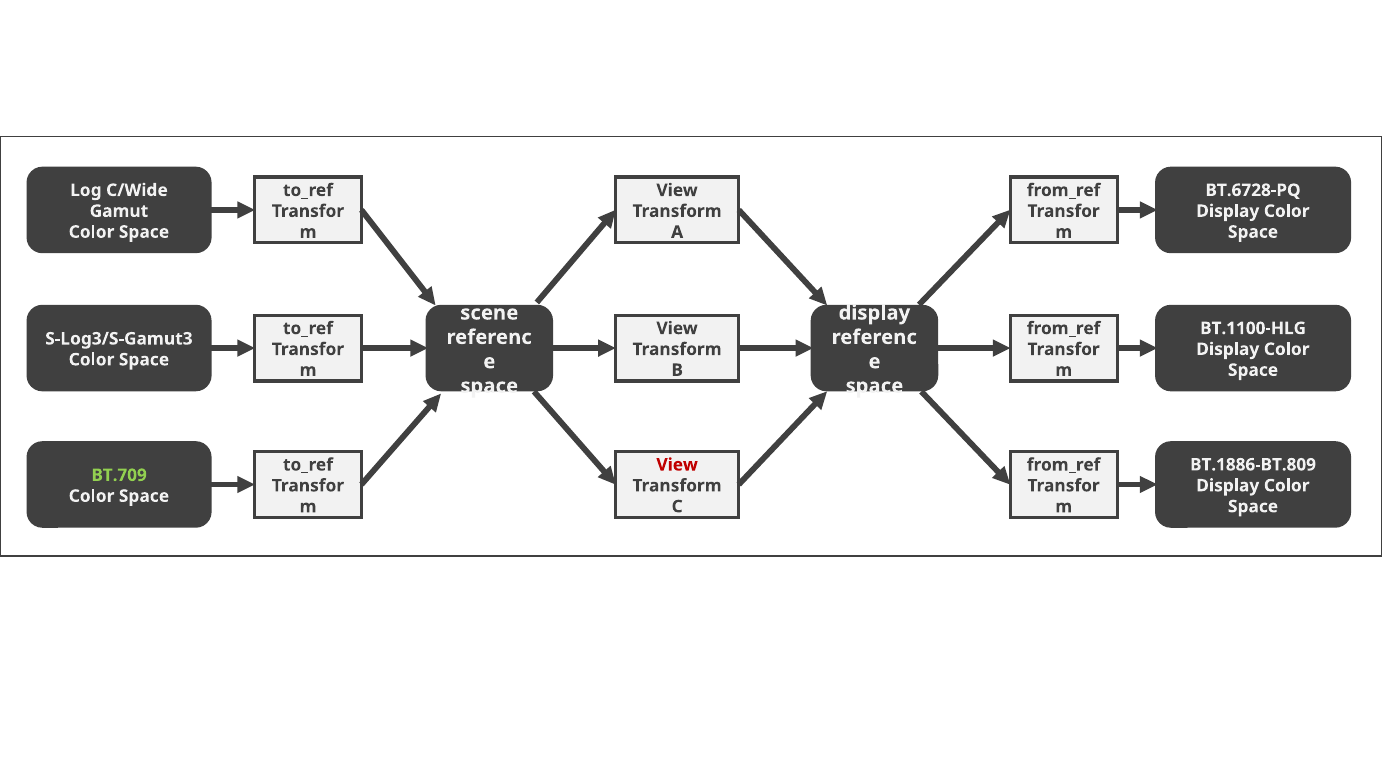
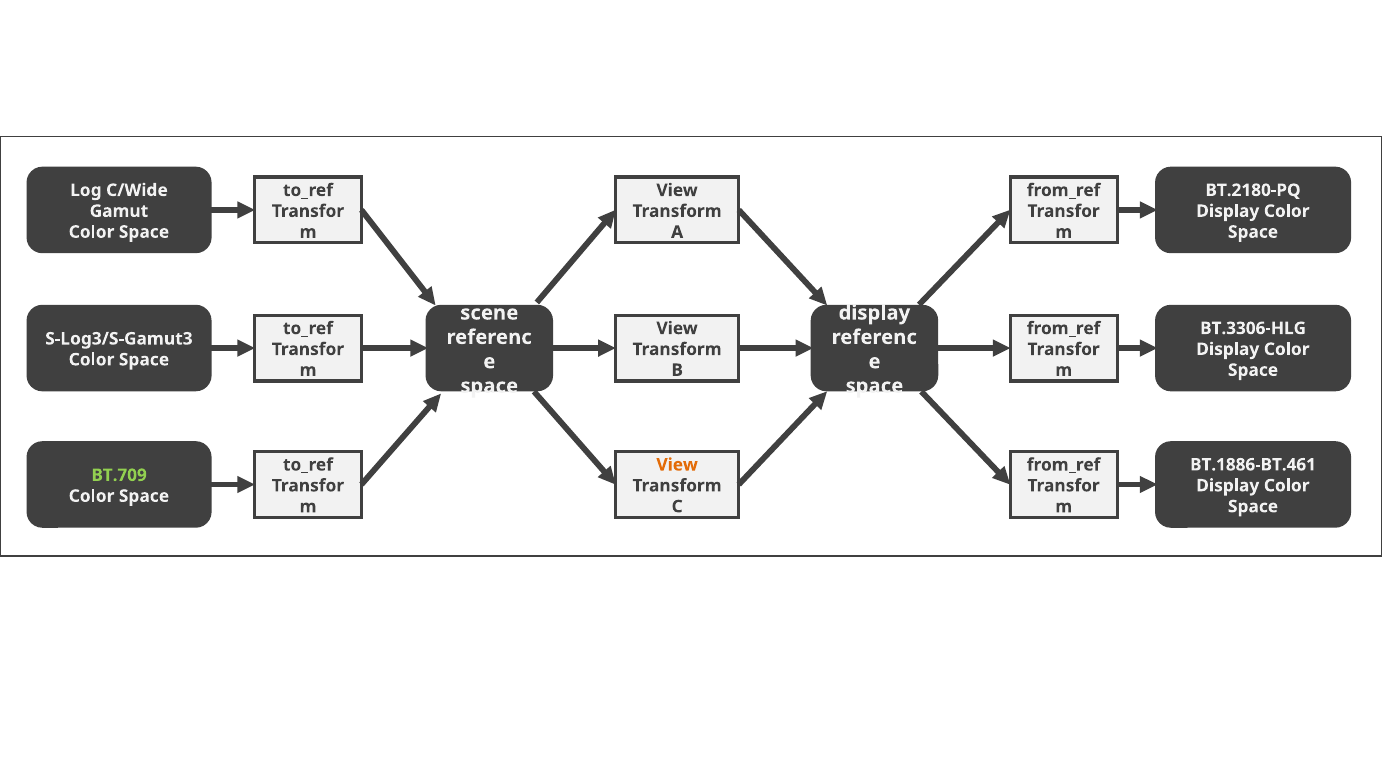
BT.6728-PQ: BT.6728-PQ -> BT.2180-PQ
BT.1100-HLG: BT.1100-HLG -> BT.3306-HLG
View at (677, 464) colour: red -> orange
BT.1886-BT.809: BT.1886-BT.809 -> BT.1886-BT.461
